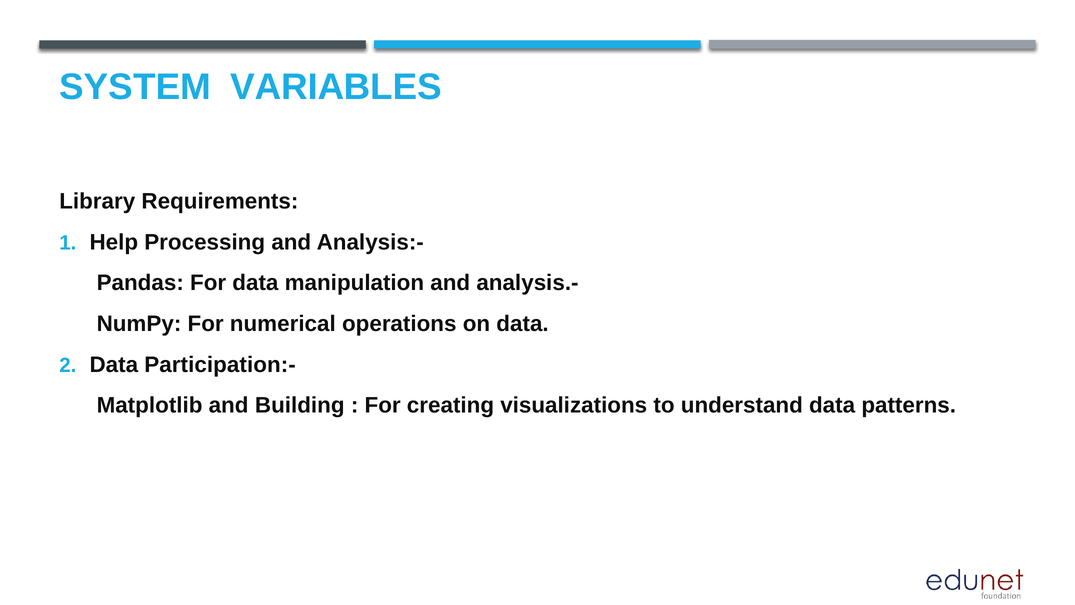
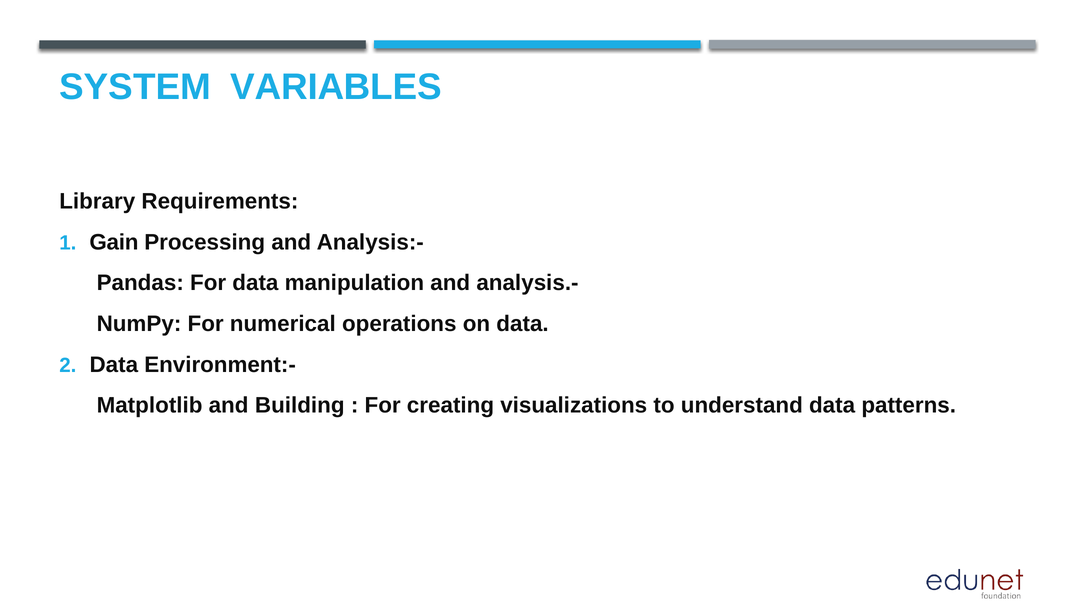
Help: Help -> Gain
Participation:-: Participation:- -> Environment:-
